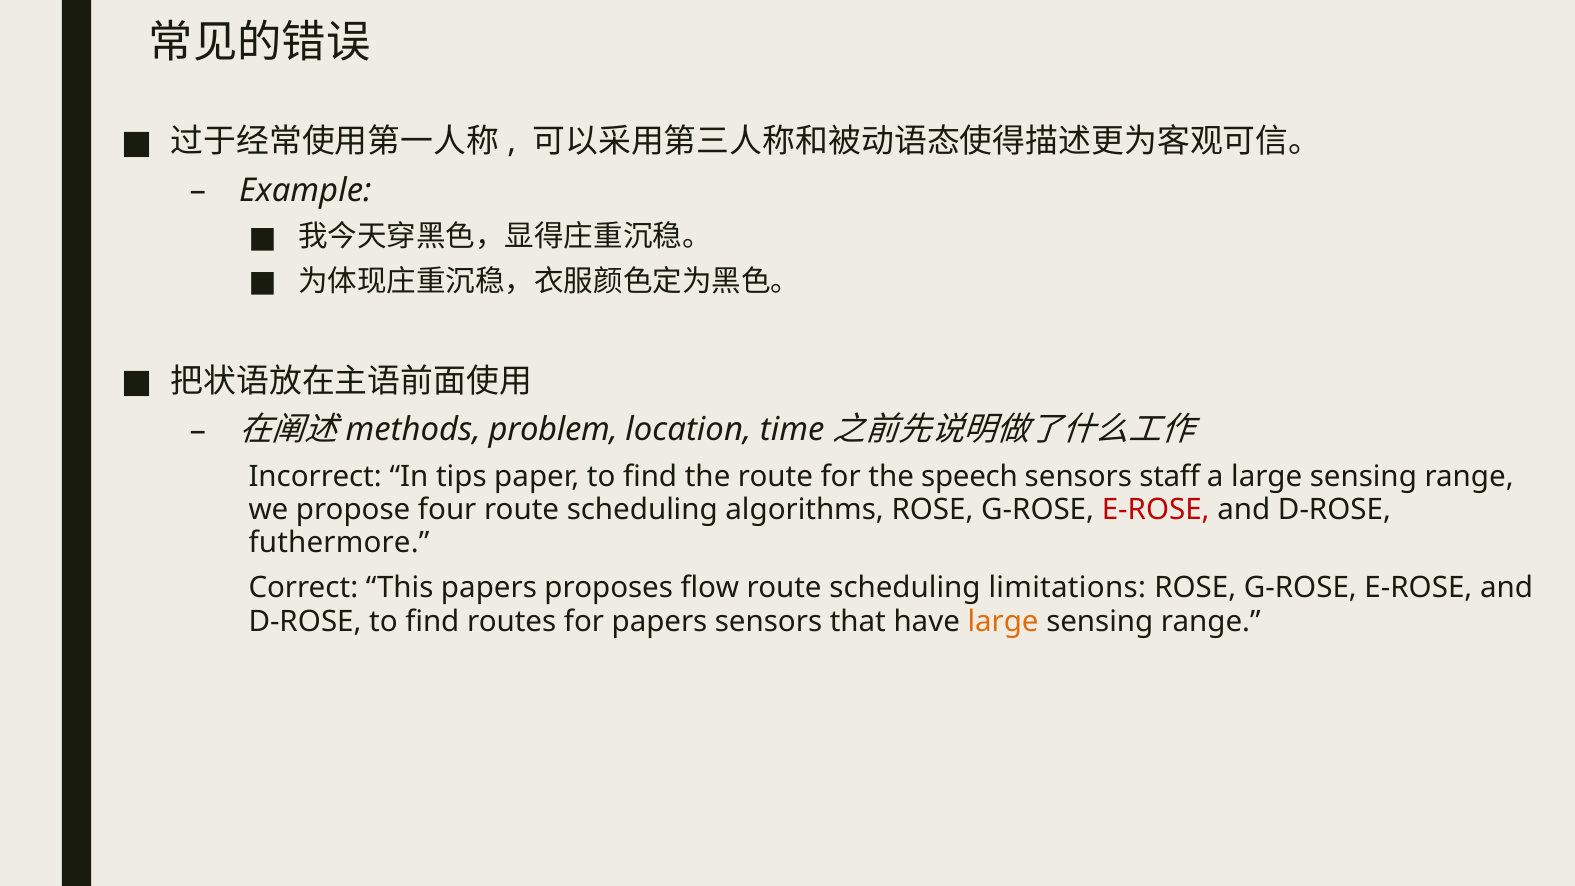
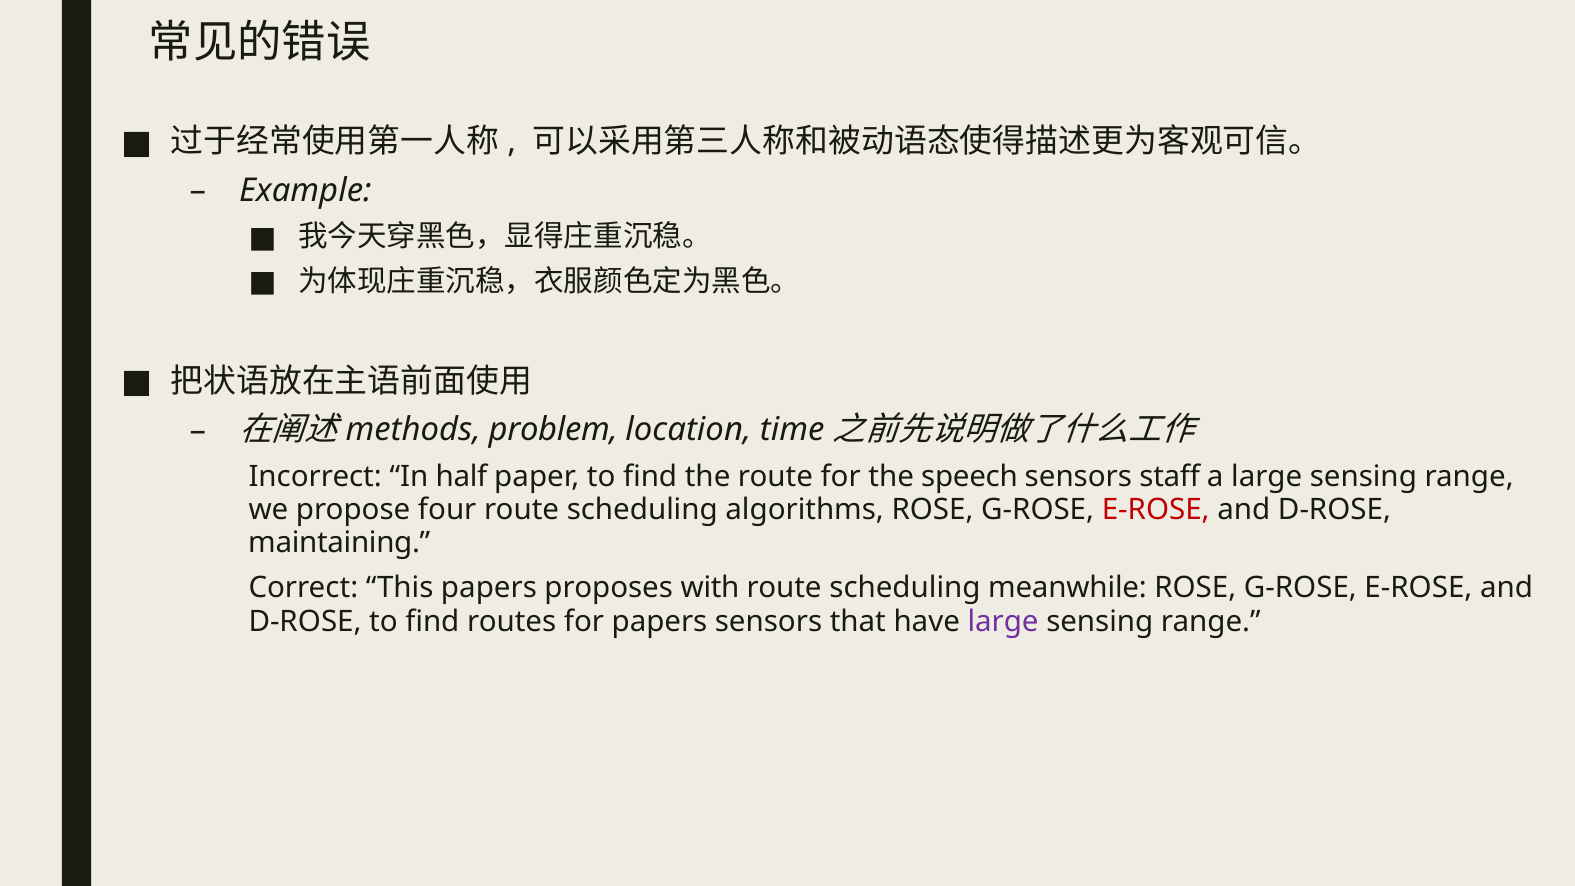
tips: tips -> half
futhermore: futhermore -> maintaining
flow: flow -> with
limitations: limitations -> meanwhile
large at (1003, 621) colour: orange -> purple
